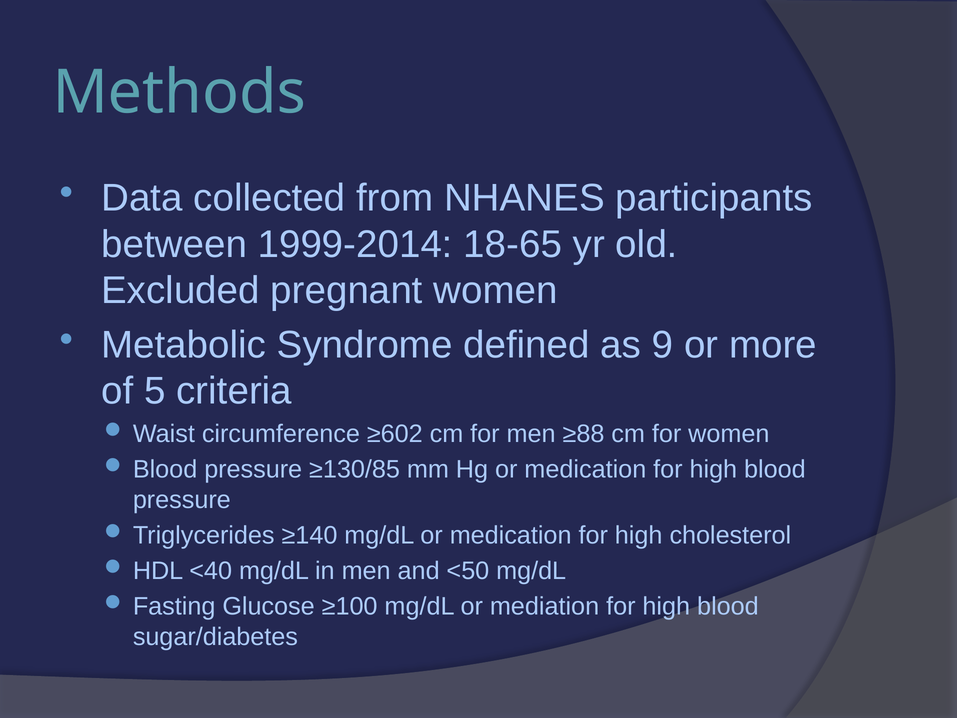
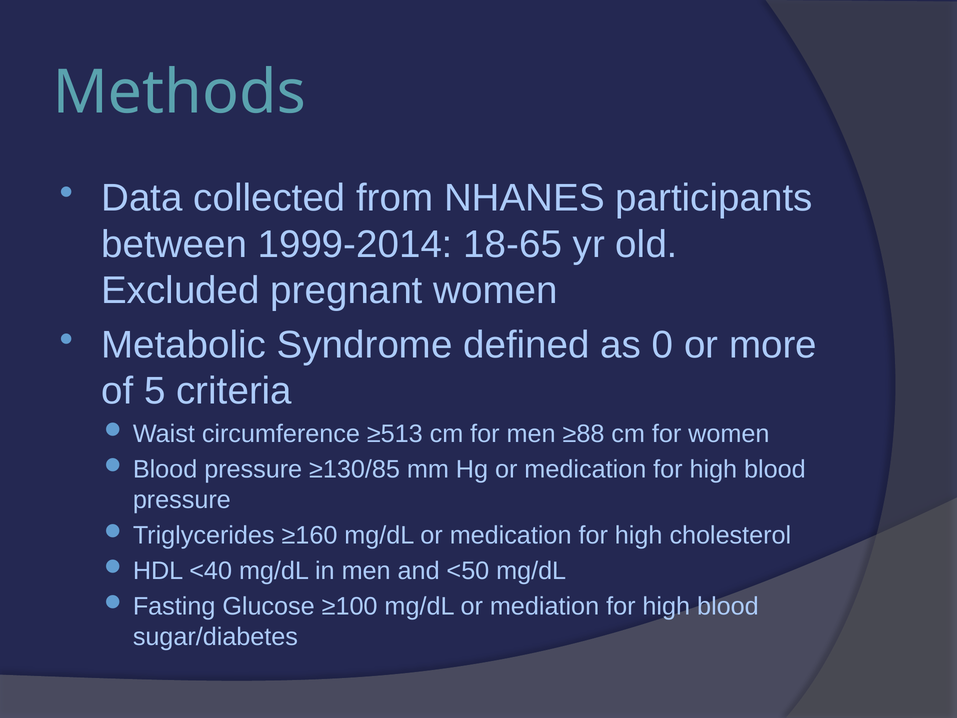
9: 9 -> 0
≥602: ≥602 -> ≥513
≥140: ≥140 -> ≥160
